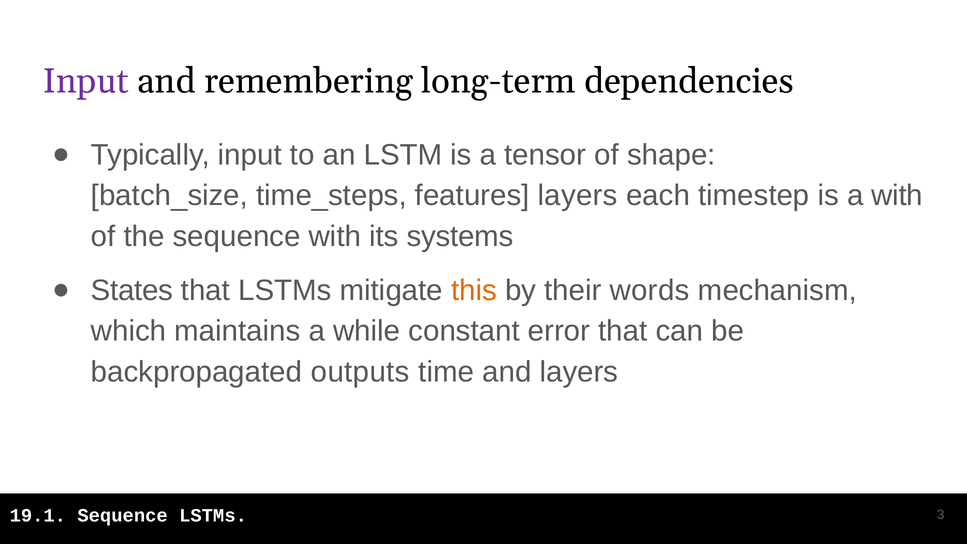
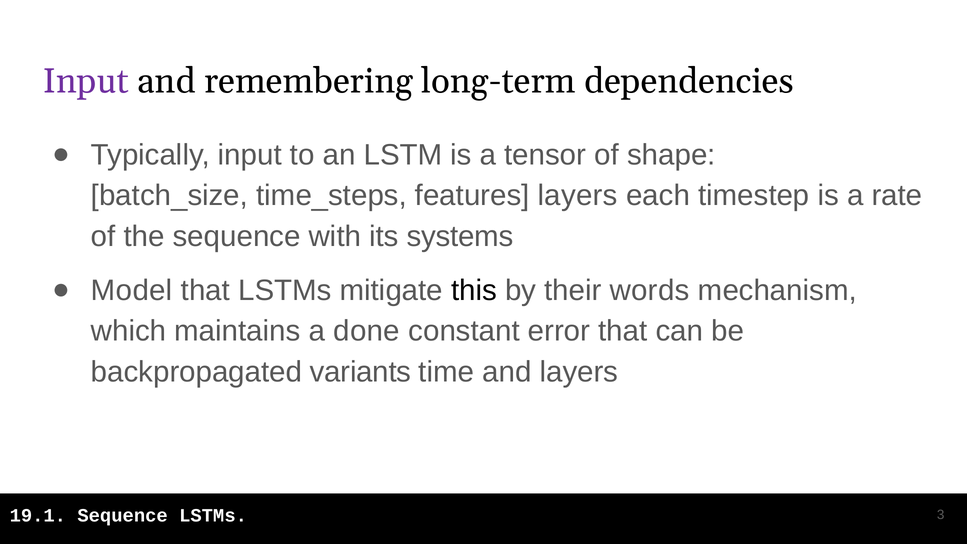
a with: with -> rate
States: States -> Model
this colour: orange -> black
while: while -> done
outputs: outputs -> variants
